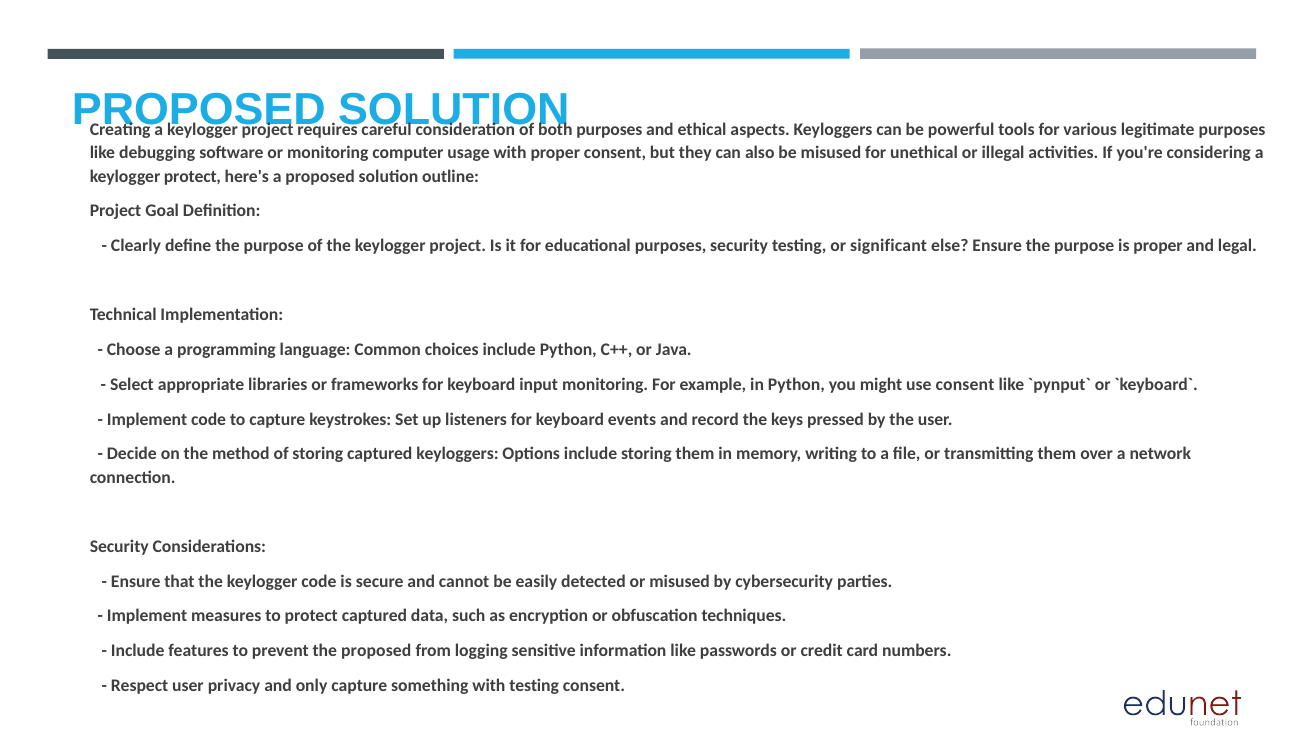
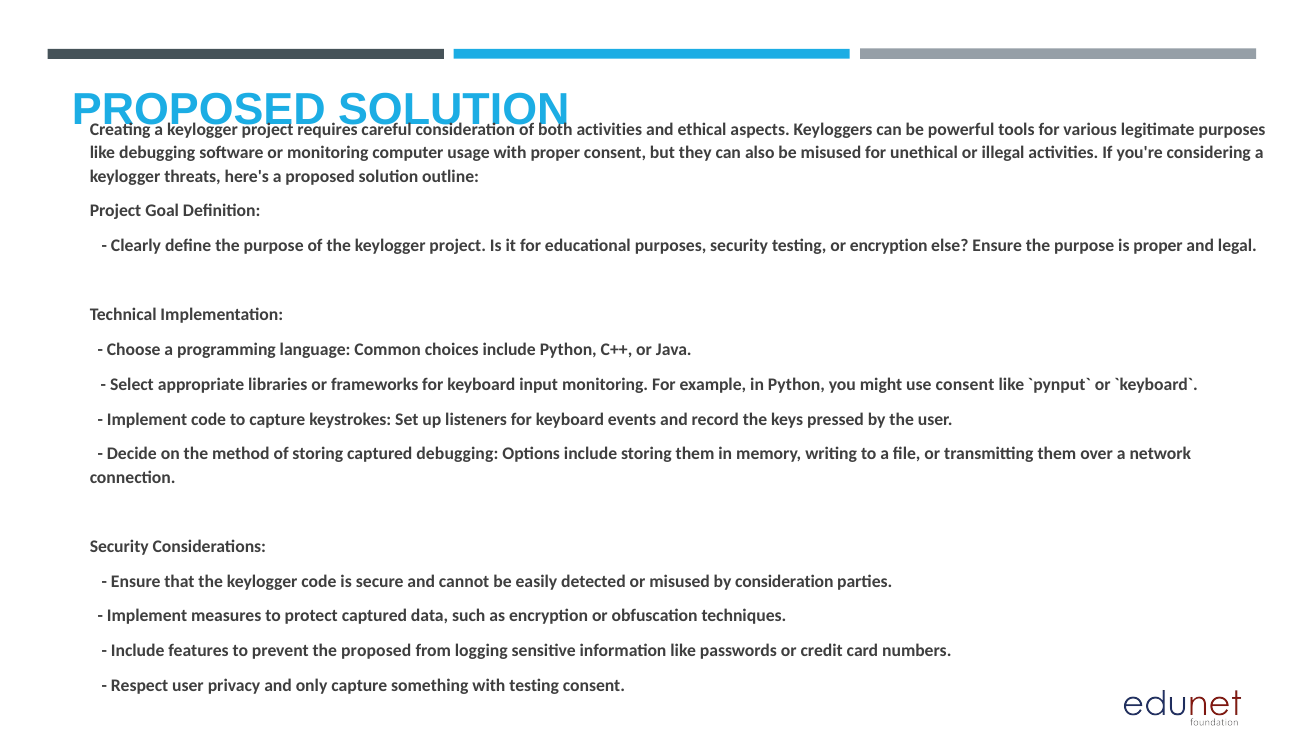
purposes at (609, 130): purposes -> activities
keylogger protect: protect -> threats
or significant: significant -> encryption
captured keyloggers: keyloggers -> debugging
by cybersecurity: cybersecurity -> consideration
